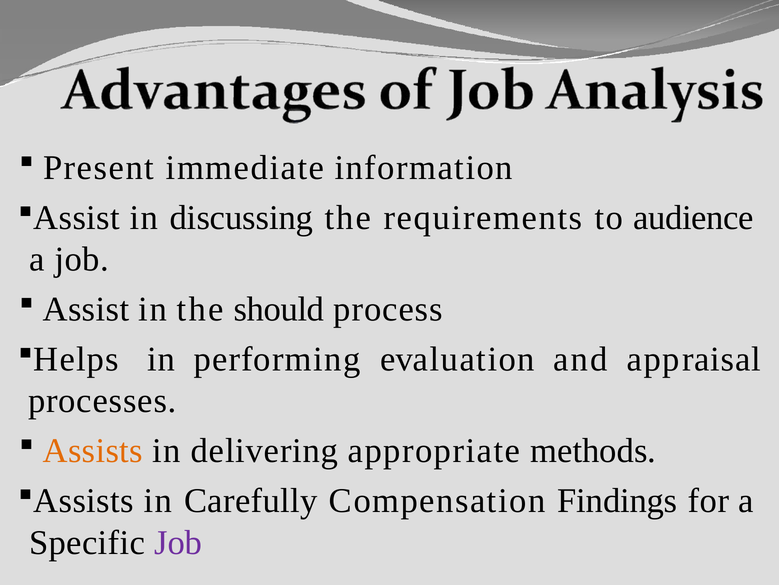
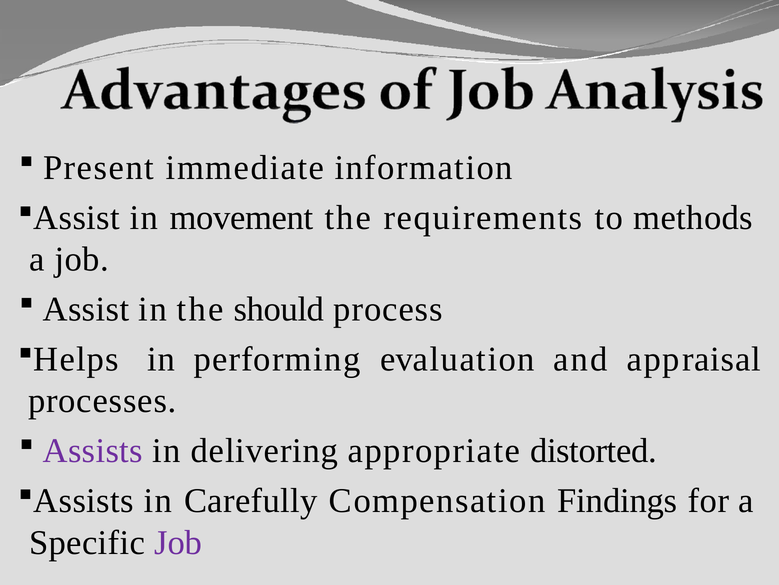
discussing: discussing -> movement
audience: audience -> methods
Assists colour: orange -> purple
methods: methods -> distorted
